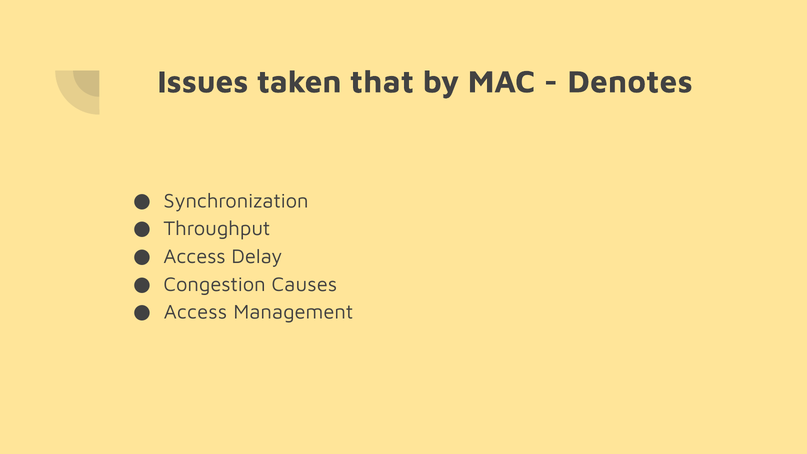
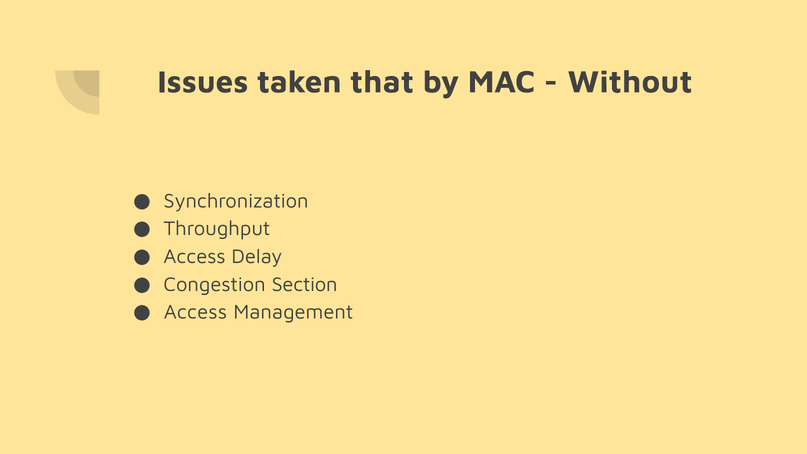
Denotes: Denotes -> Without
Causes: Causes -> Section
